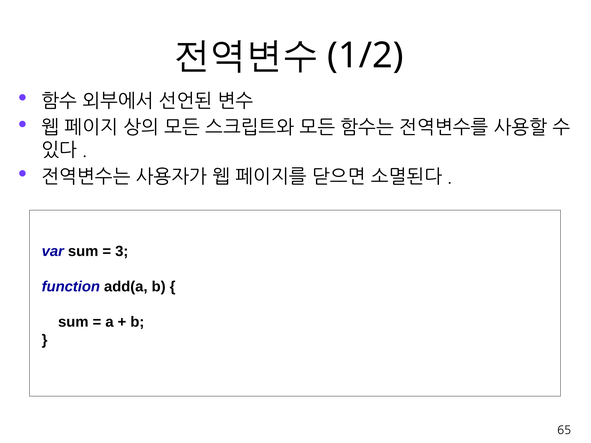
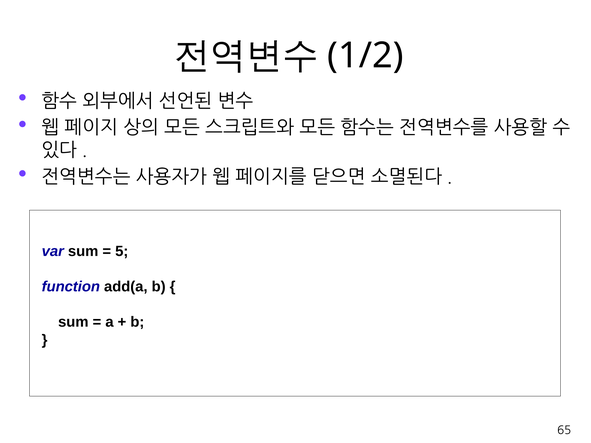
3: 3 -> 5
